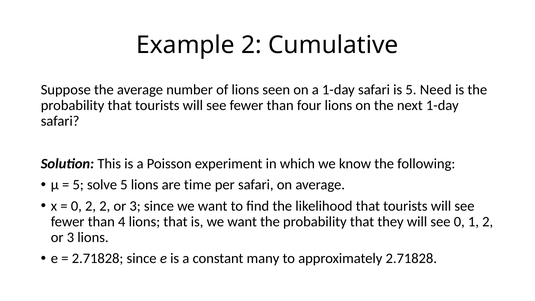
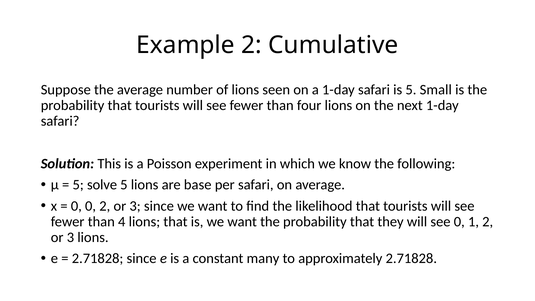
Need: Need -> Small
time: time -> base
0 2: 2 -> 0
